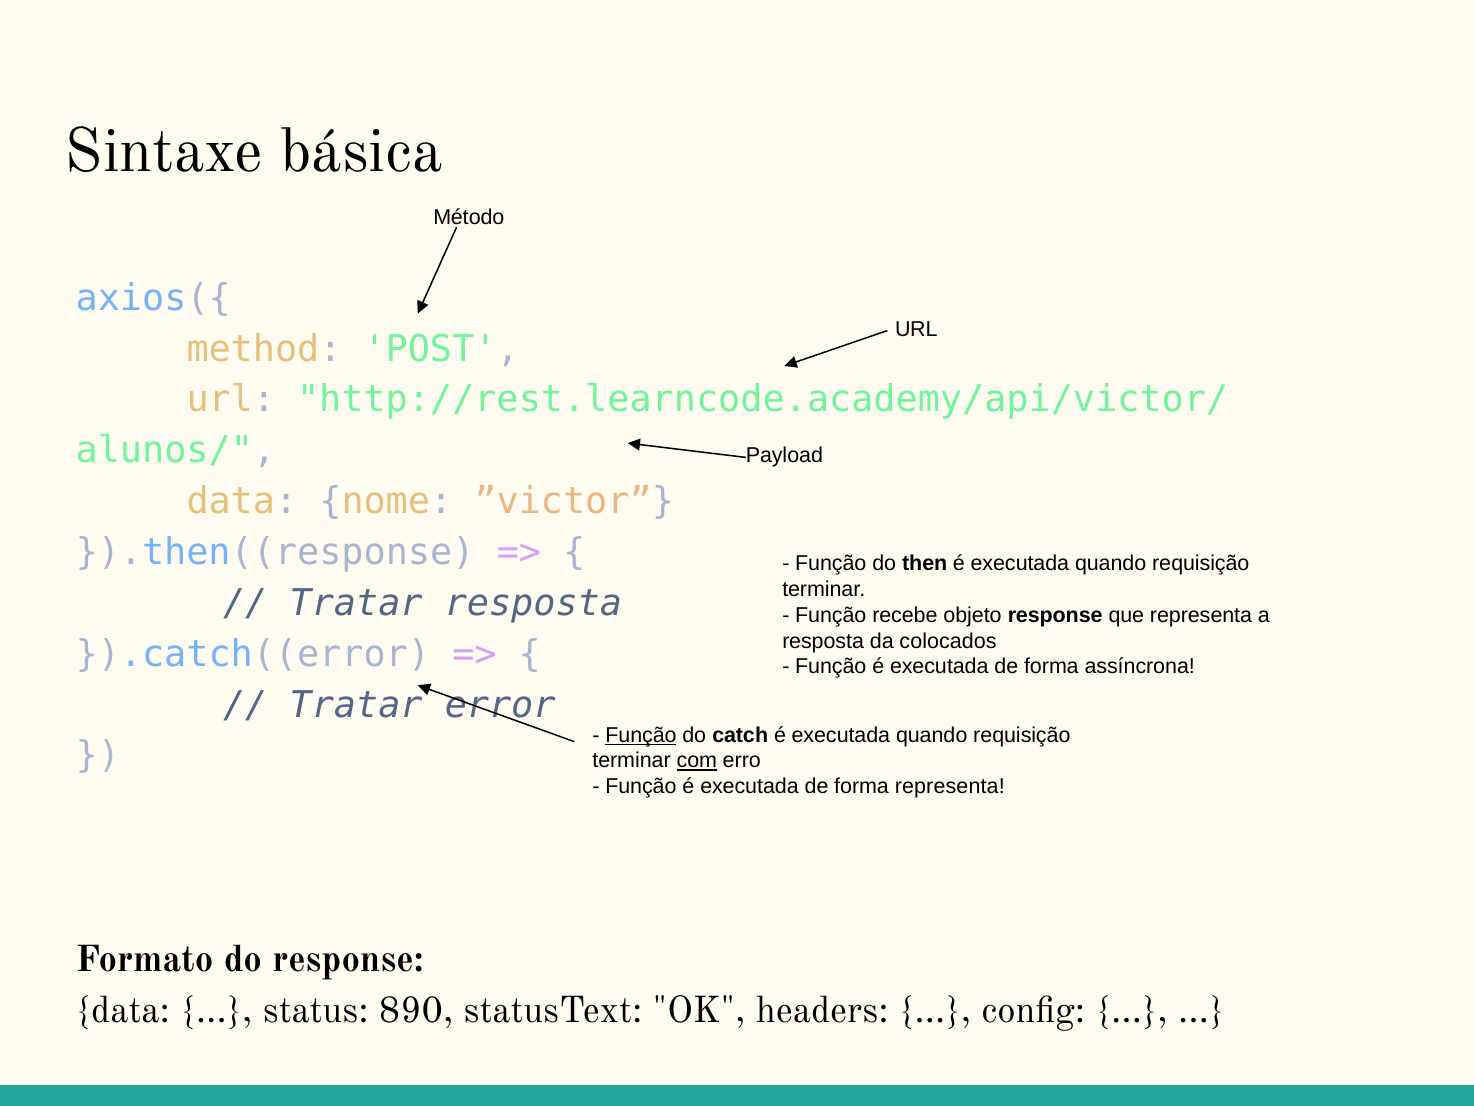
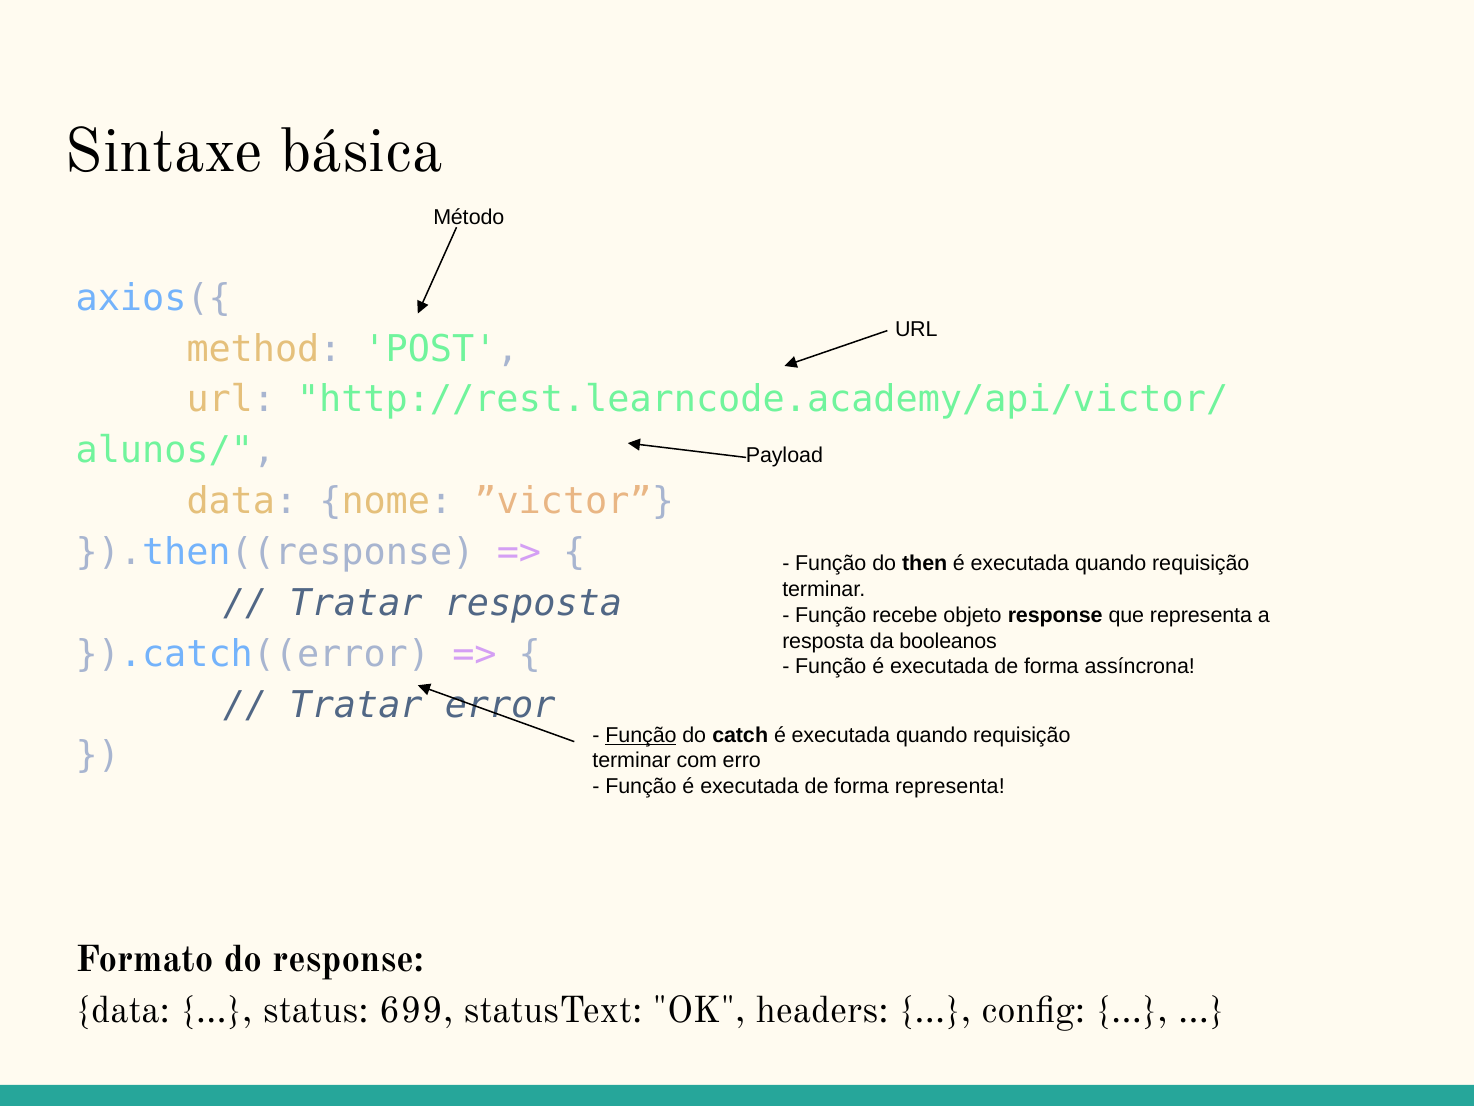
colocados: colocados -> booleanos
com underline: present -> none
890: 890 -> 699
